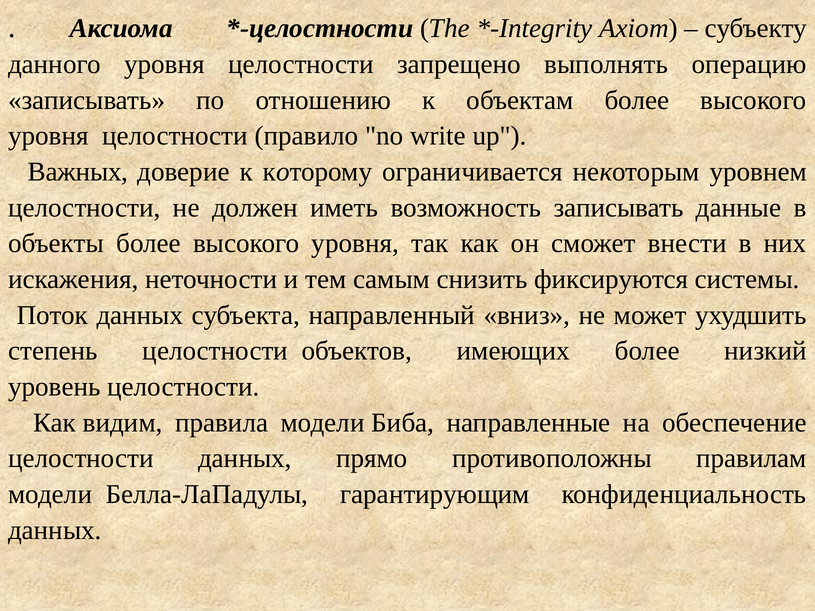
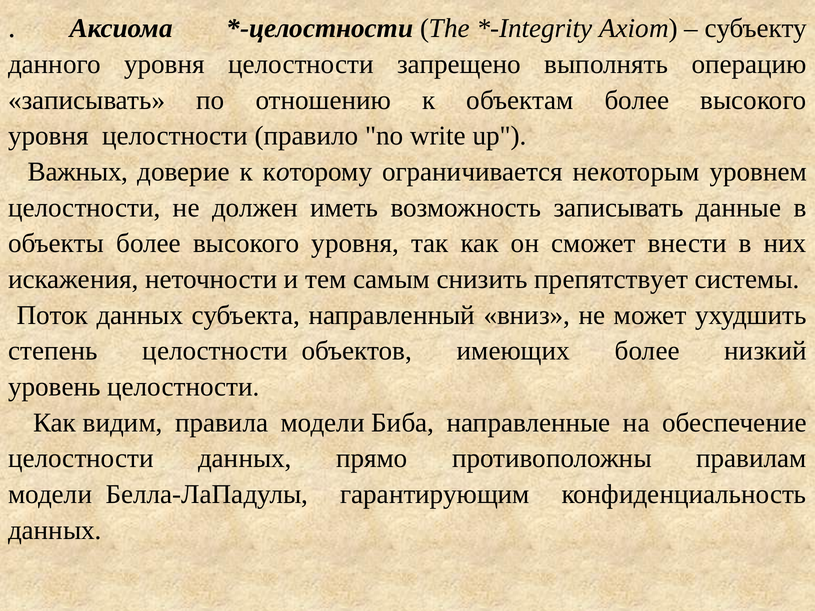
фиксируются: фиксируются -> препятствует
